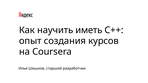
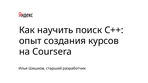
иметь: иметь -> поиск
